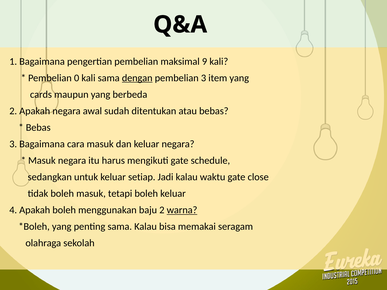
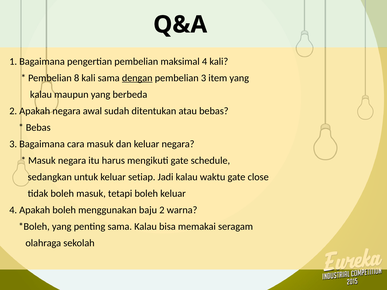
maksimal 9: 9 -> 4
0: 0 -> 8
cards at (41, 95): cards -> kalau
warna underline: present -> none
